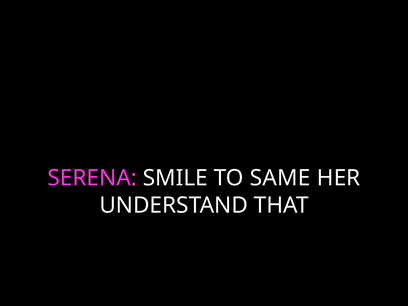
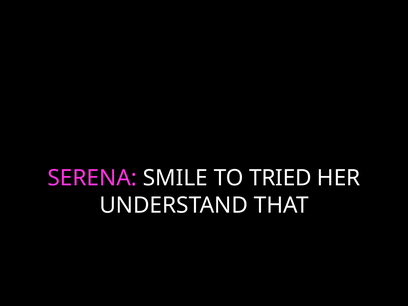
SAME: SAME -> TRIED
